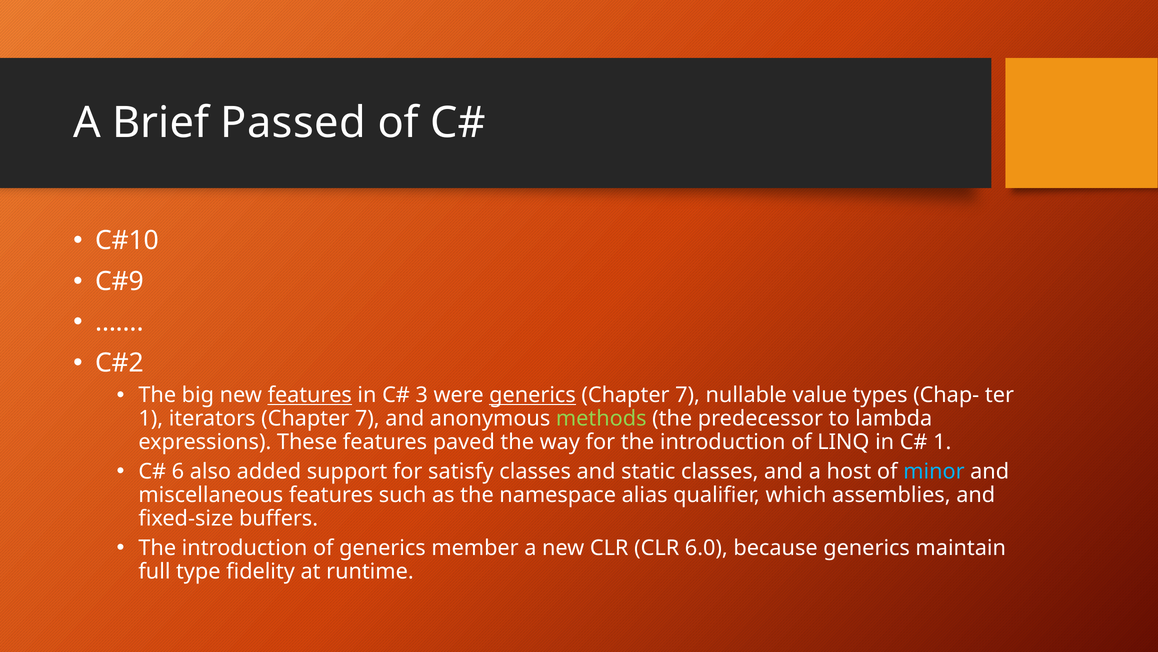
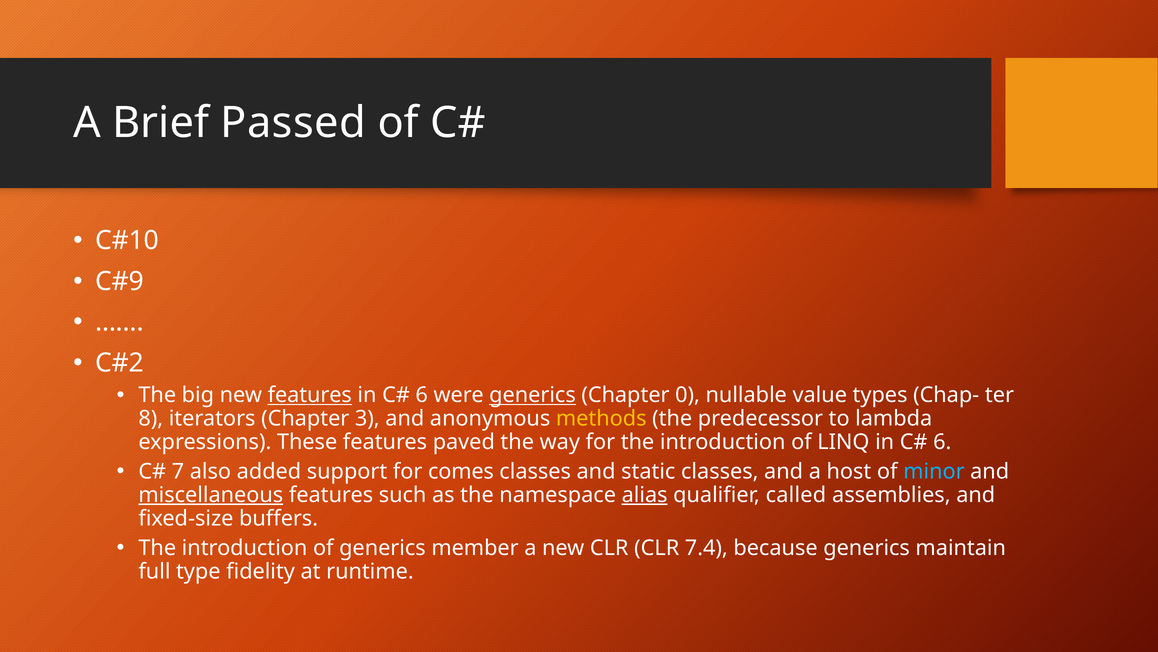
3 at (422, 395): 3 -> 6
7 at (688, 395): 7 -> 0
1 at (151, 418): 1 -> 8
iterators Chapter 7: 7 -> 3
methods colour: light green -> yellow
1 at (942, 442): 1 -> 6
6: 6 -> 7
satisfy: satisfy -> comes
miscellaneous underline: none -> present
alias underline: none -> present
which: which -> called
6.0: 6.0 -> 7.4
